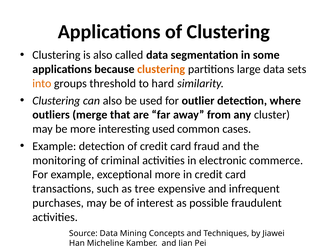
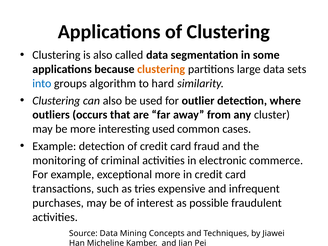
into colour: orange -> blue
threshold: threshold -> algorithm
merge: merge -> occurs
tree: tree -> tries
